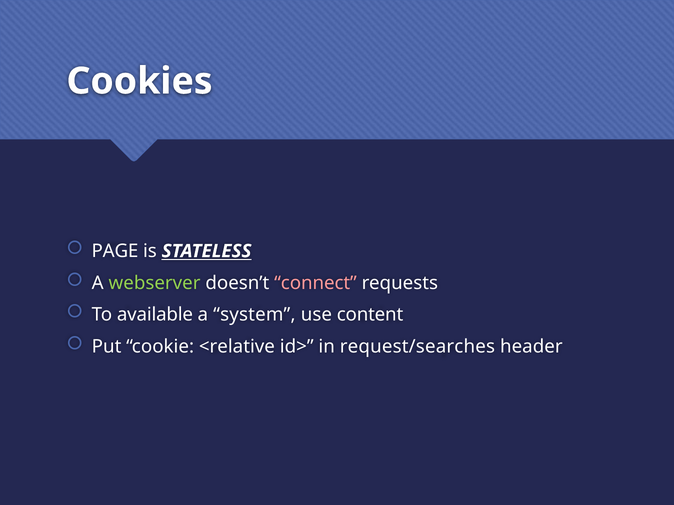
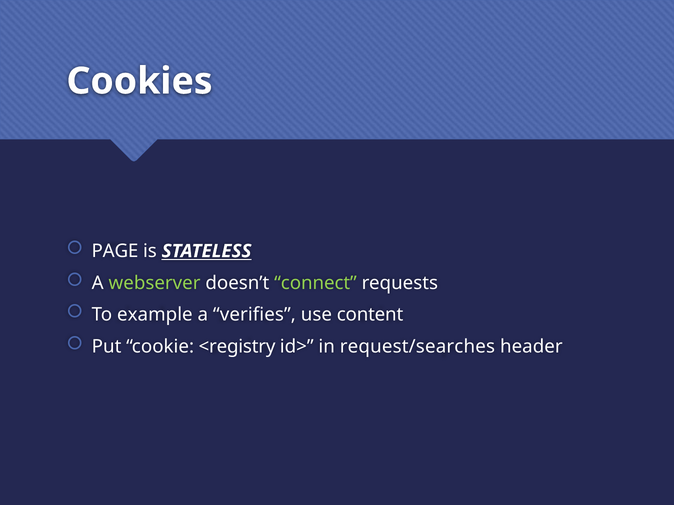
connect colour: pink -> light green
available: available -> example
system: system -> verifies
<relative: <relative -> <registry
